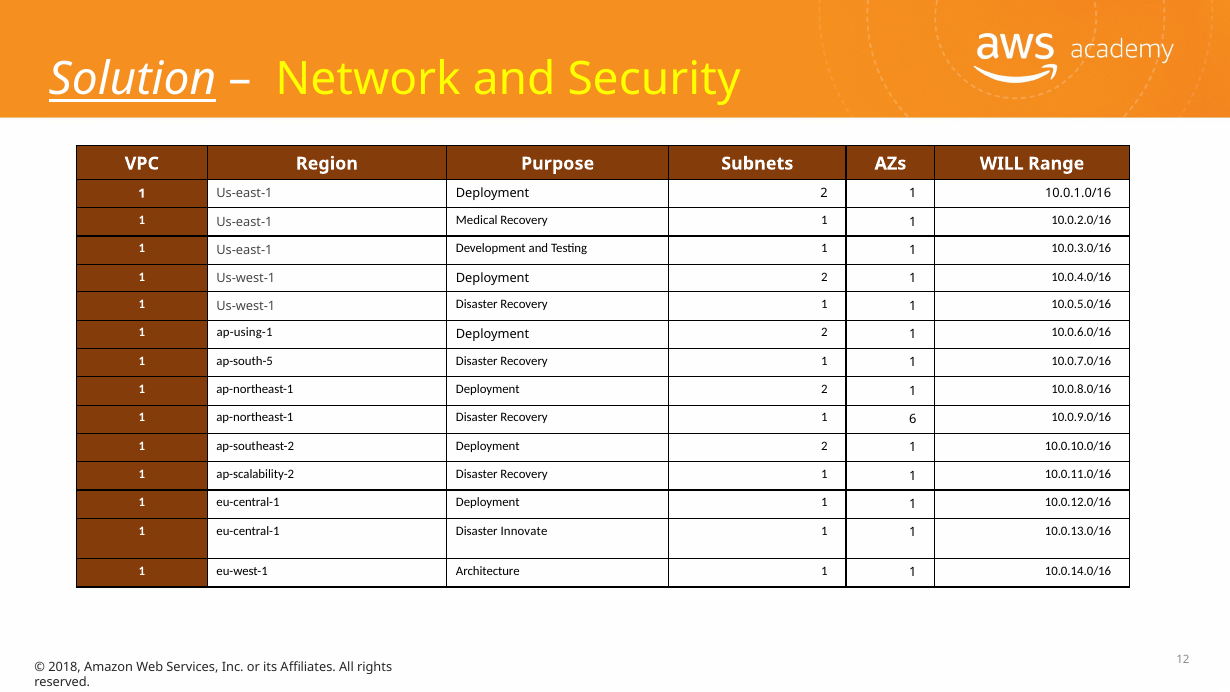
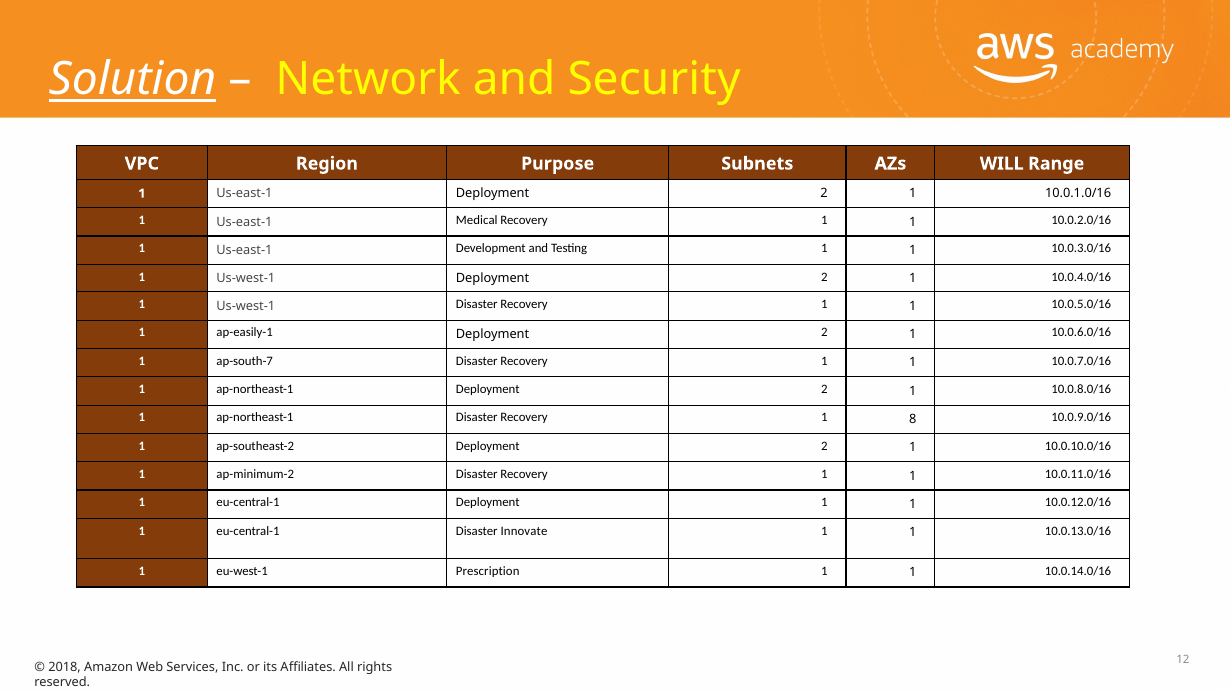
ap-using-1: ap-using-1 -> ap-easily-1
ap-south-5: ap-south-5 -> ap-south-7
6: 6 -> 8
ap-scalability-2: ap-scalability-2 -> ap-minimum-2
Architecture: Architecture -> Prescription
